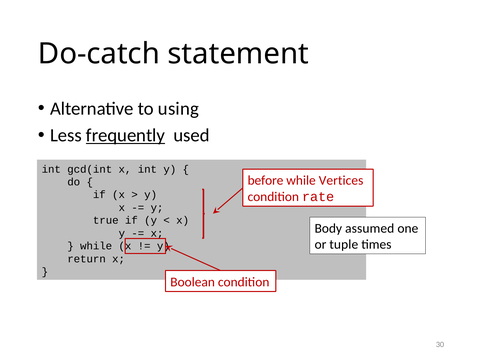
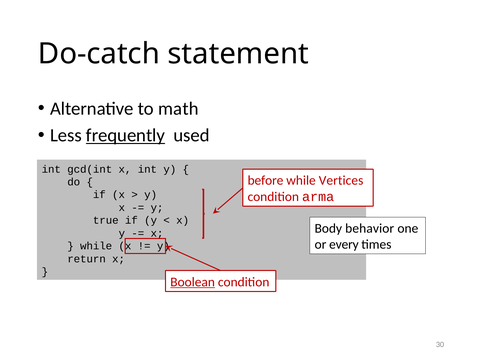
using: using -> math
rate: rate -> arma
assumed: assumed -> behavior
tuple: tuple -> every
Boolean underline: none -> present
